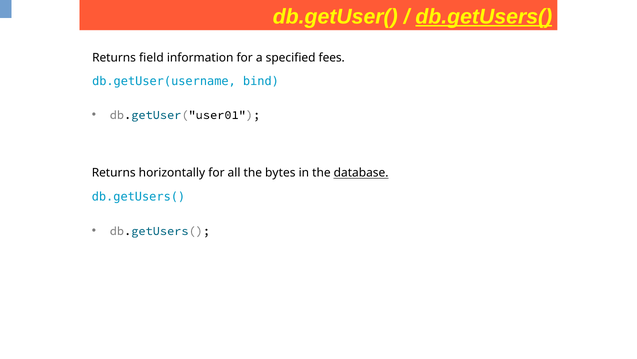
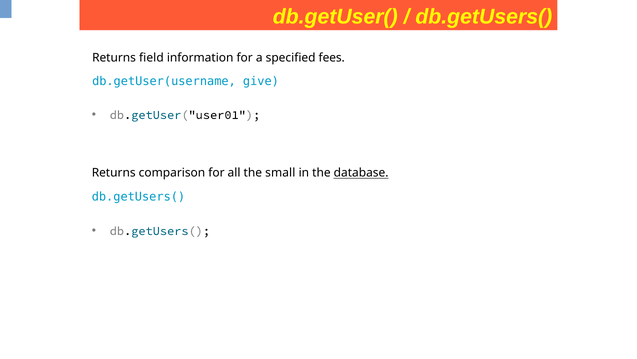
db.getUsers( at (484, 17) underline: present -> none
bind: bind -> give
horizontally: horizontally -> comparison
bytes: bytes -> small
